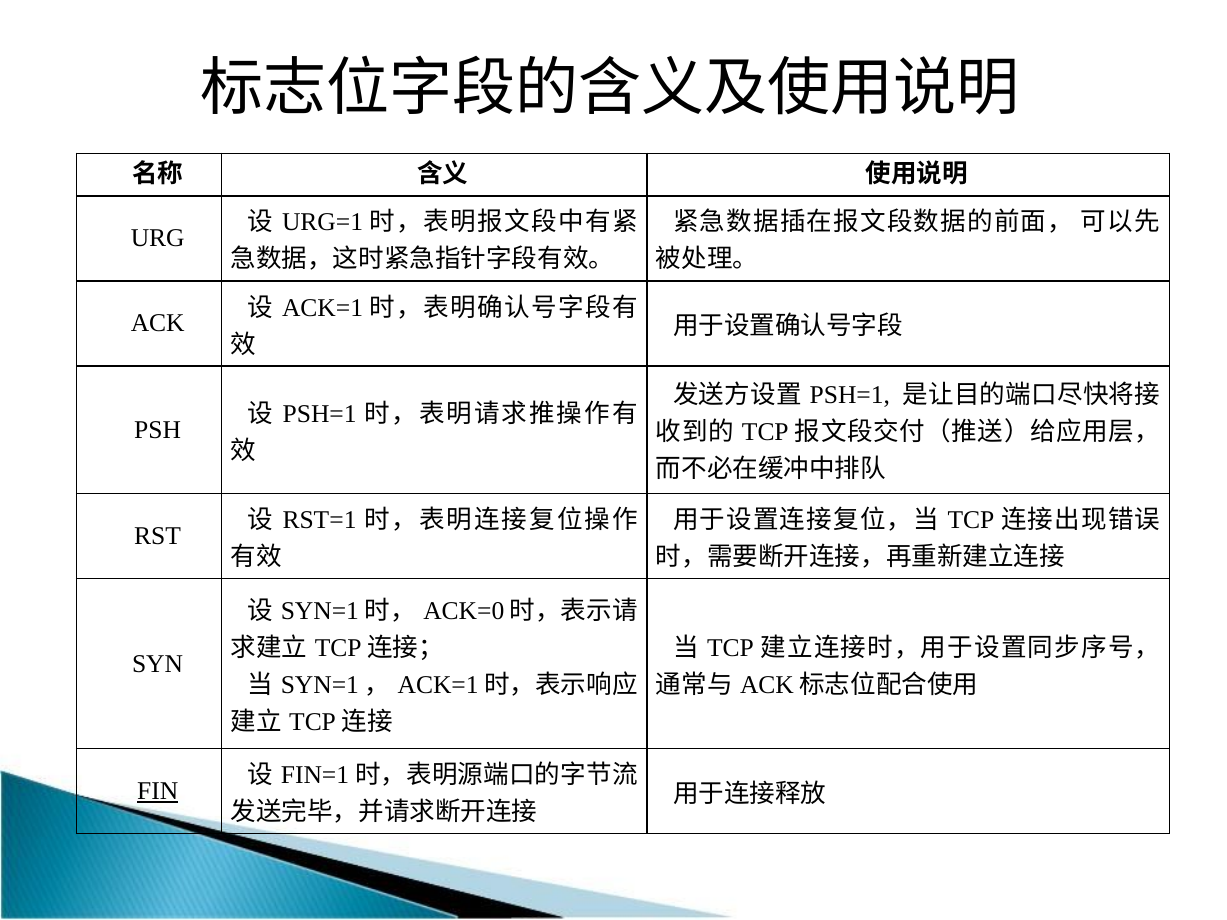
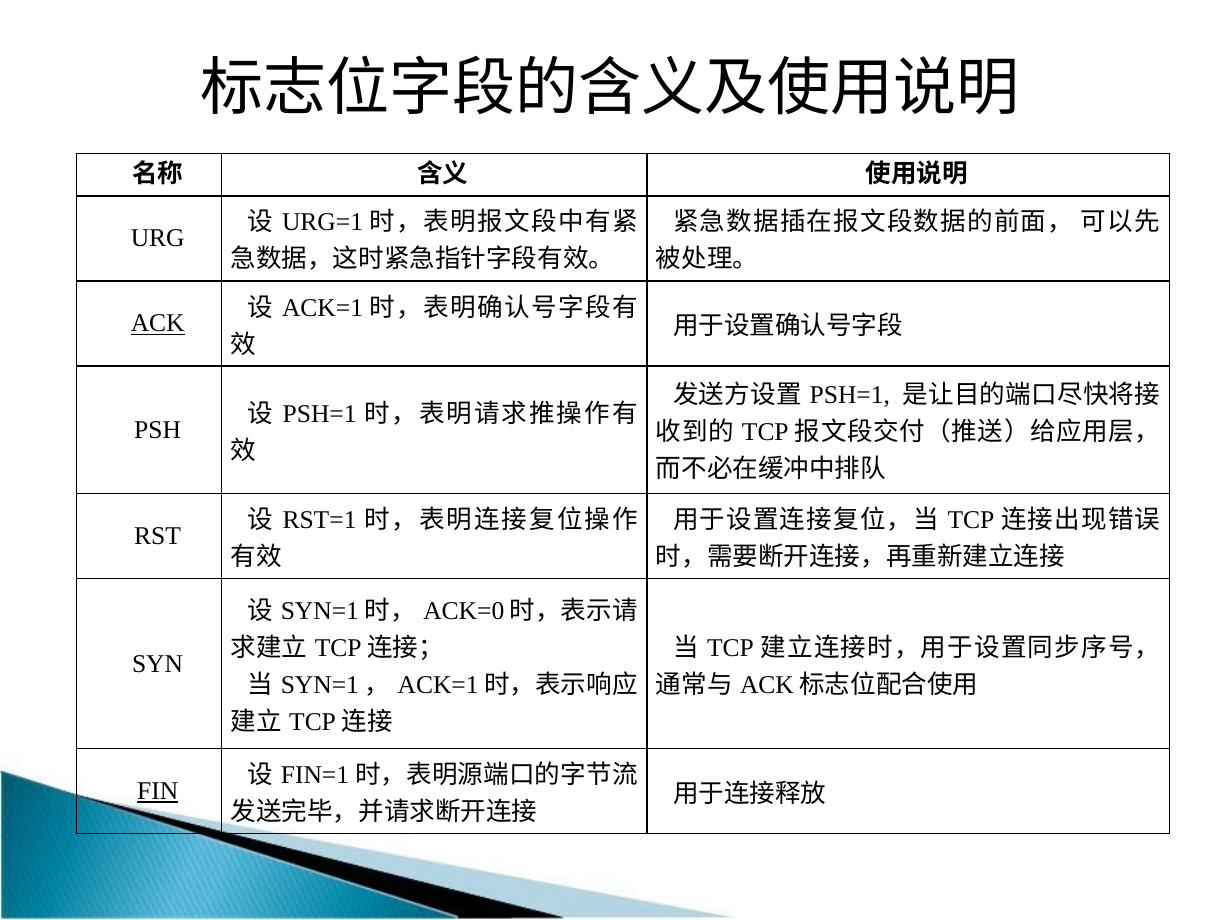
ACK underline: none -> present
